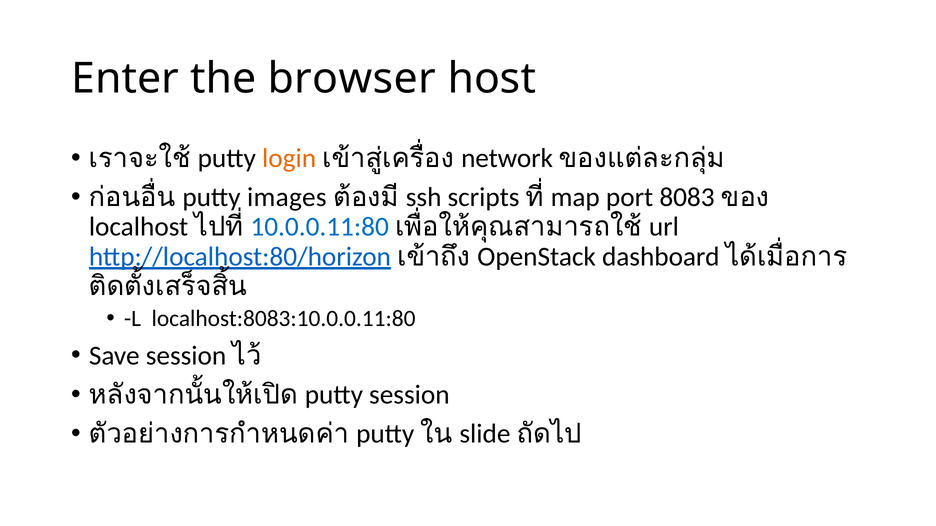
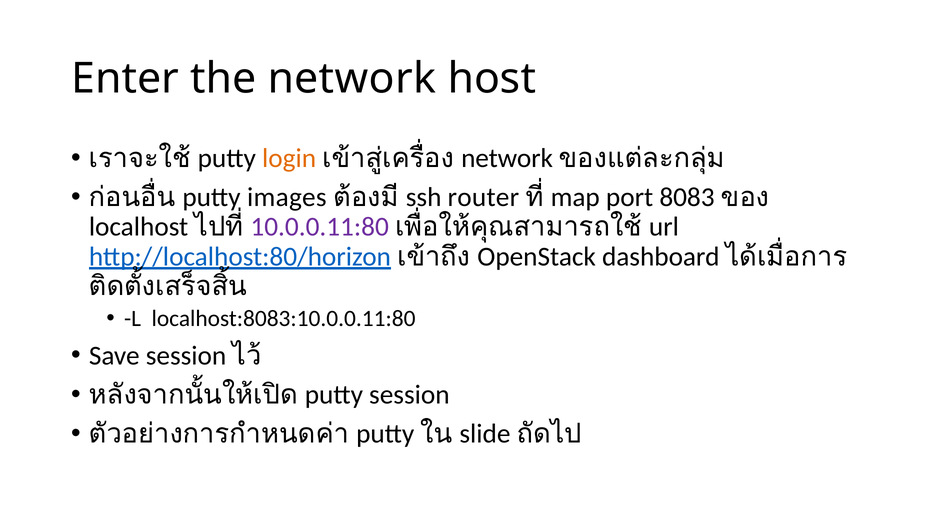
the browser: browser -> network
scripts: scripts -> router
10.0.0.11:80 colour: blue -> purple
